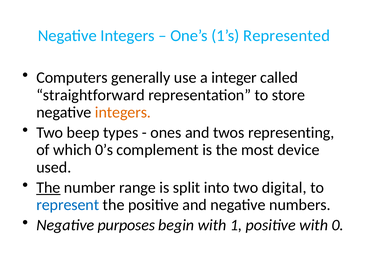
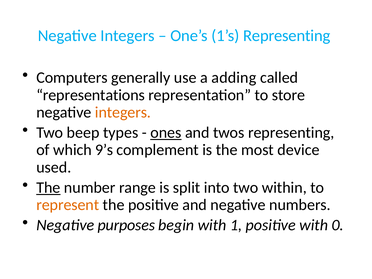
1’s Represented: Represented -> Representing
integer: integer -> adding
straightforward: straightforward -> representations
ones underline: none -> present
0’s: 0’s -> 9’s
digital: digital -> within
represent colour: blue -> orange
